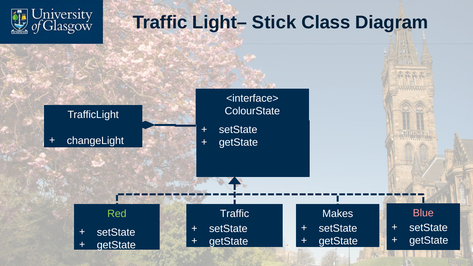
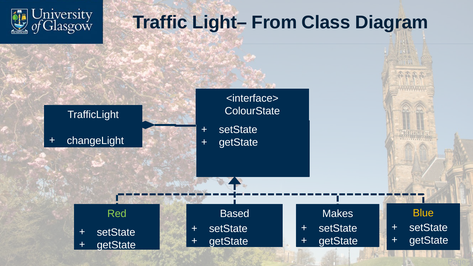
Stick: Stick -> From
Blue colour: pink -> yellow
Traffic at (235, 214): Traffic -> Based
